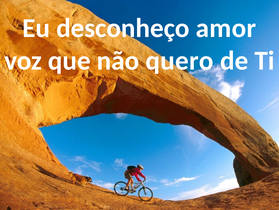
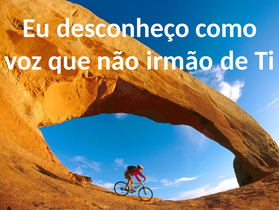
amor: amor -> como
quero: quero -> irmão
